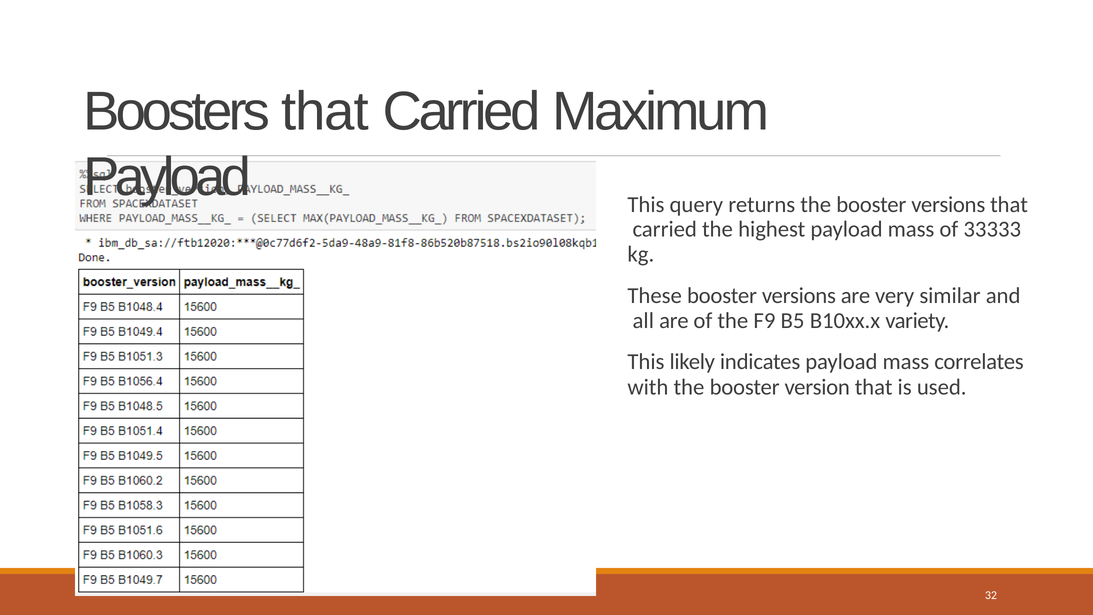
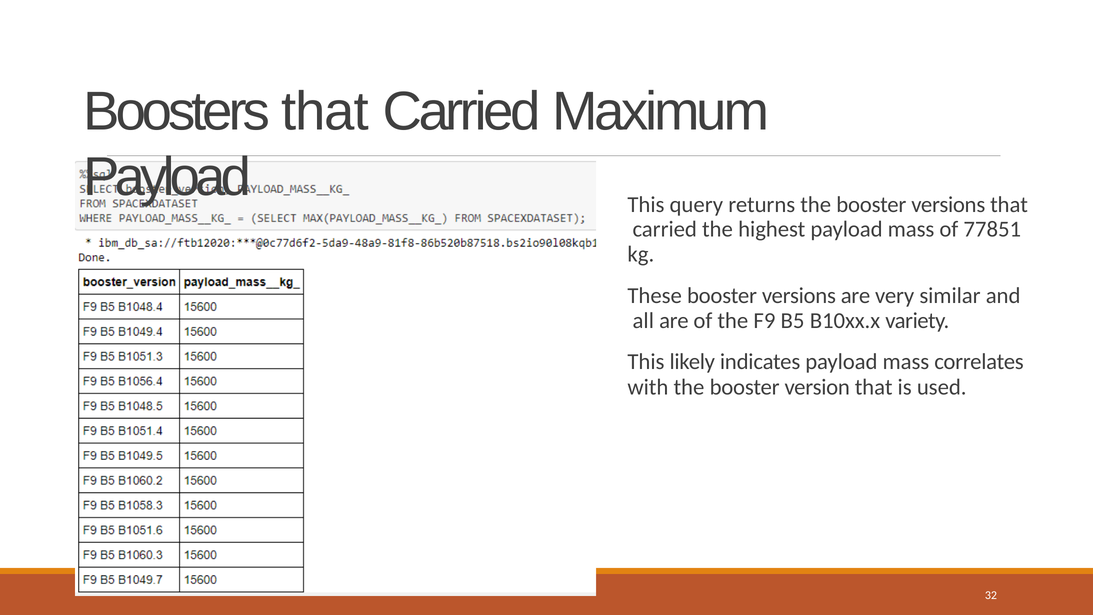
33333: 33333 -> 77851
